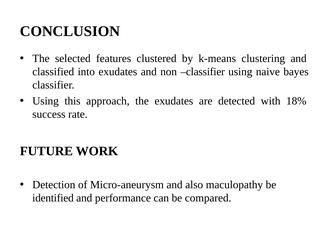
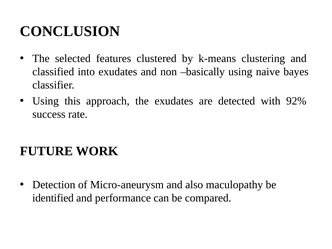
non classifier: classifier -> basically
18%: 18% -> 92%
